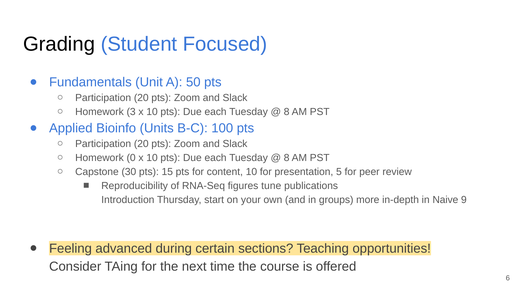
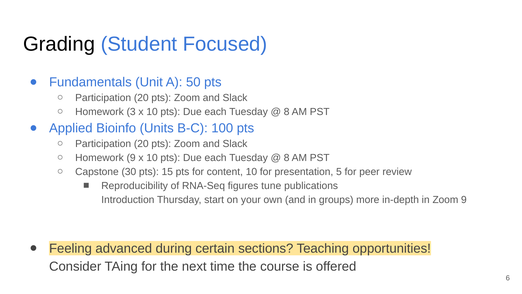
Homework 0: 0 -> 9
in Naive: Naive -> Zoom
